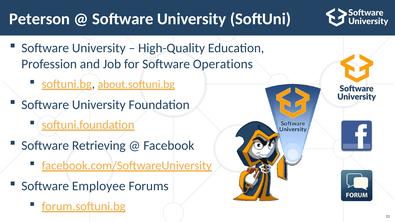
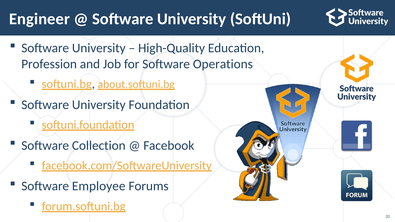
Peterson: Peterson -> Engineer
Retrieving: Retrieving -> Collection
